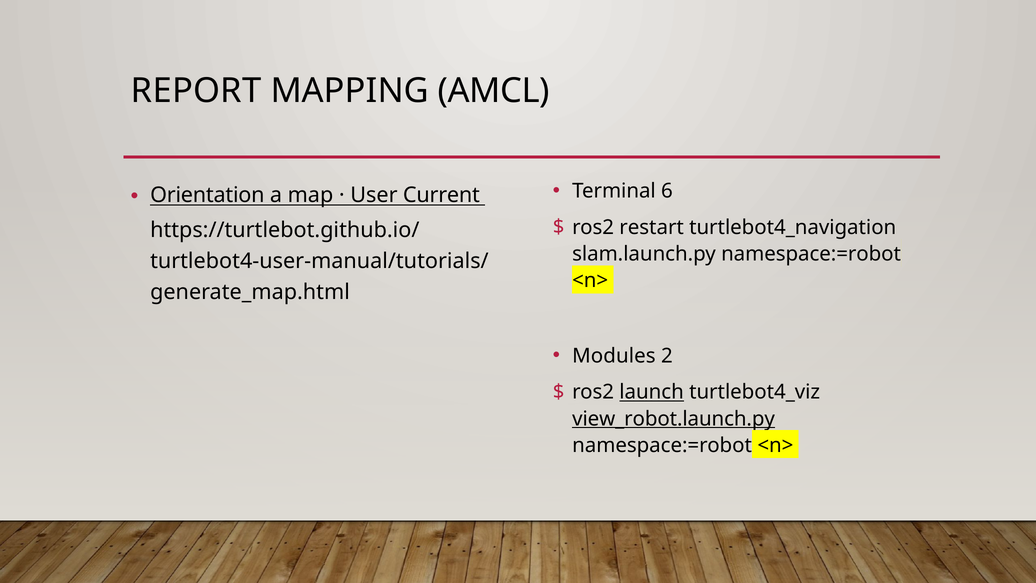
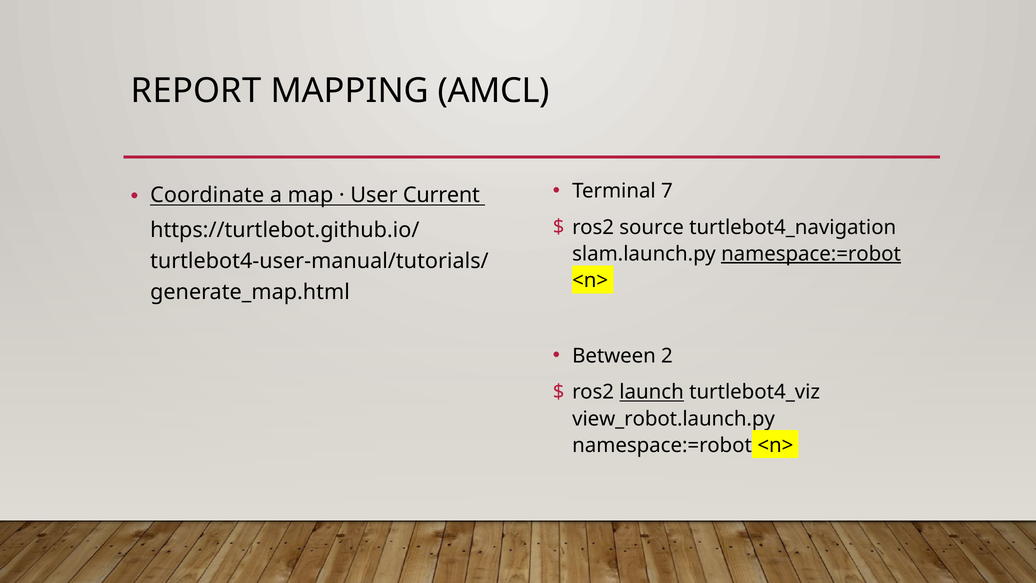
6: 6 -> 7
Orientation: Orientation -> Coordinate
restart: restart -> source
namespace:=robot at (811, 254) underline: none -> present
Modules: Modules -> Between
view_robot.launch.py underline: present -> none
